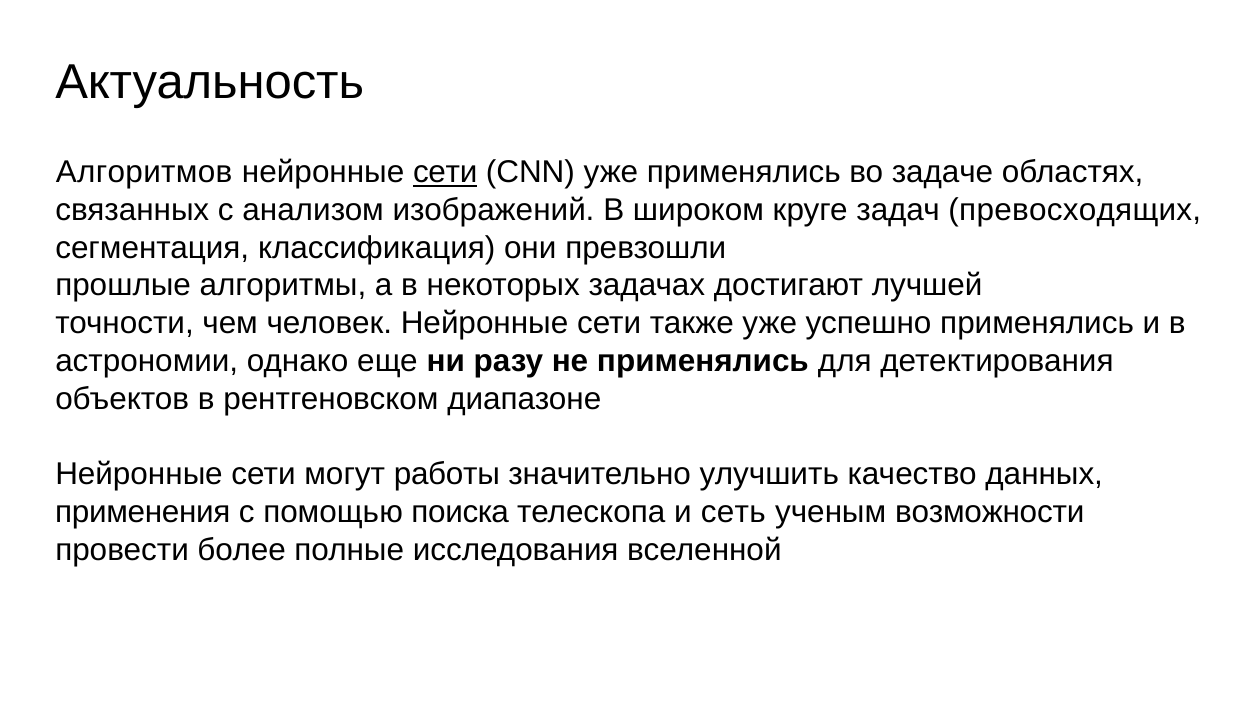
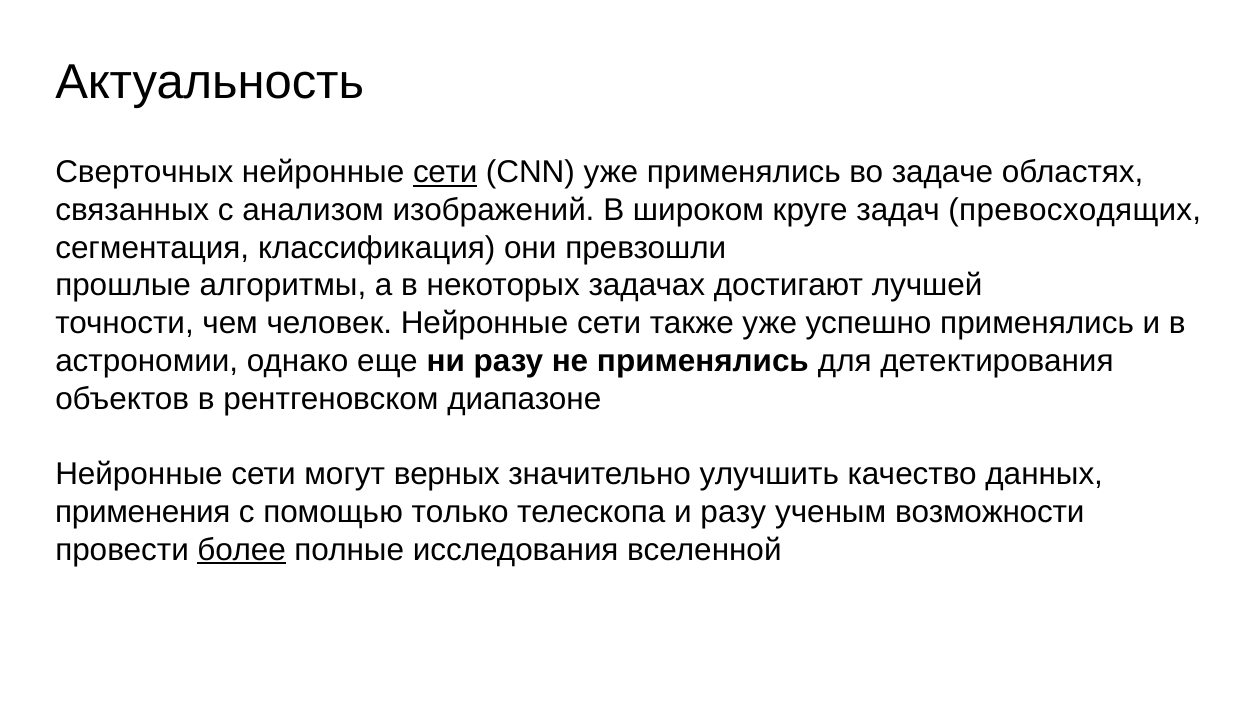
Алгоритмов: Алгоритмов -> Сверточных
работы: работы -> верных
поиска: поиска -> только
и сеть: сеть -> разу
более underline: none -> present
